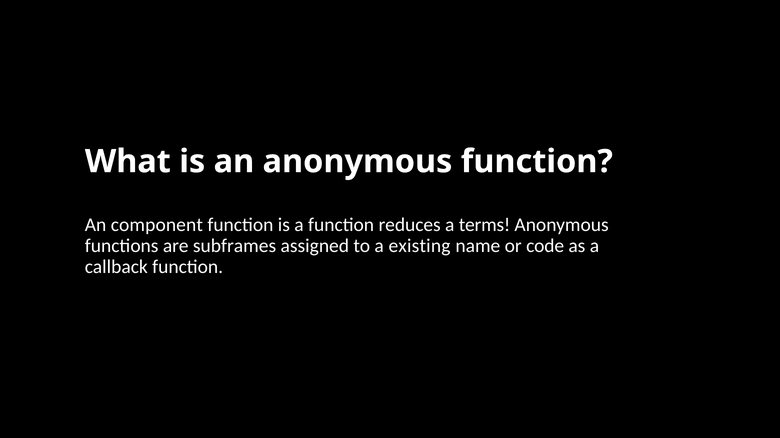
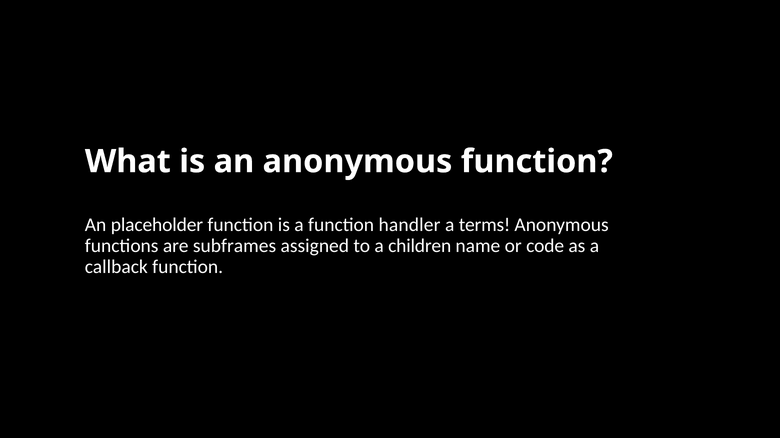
component: component -> placeholder
reduces: reduces -> handler
existing: existing -> children
